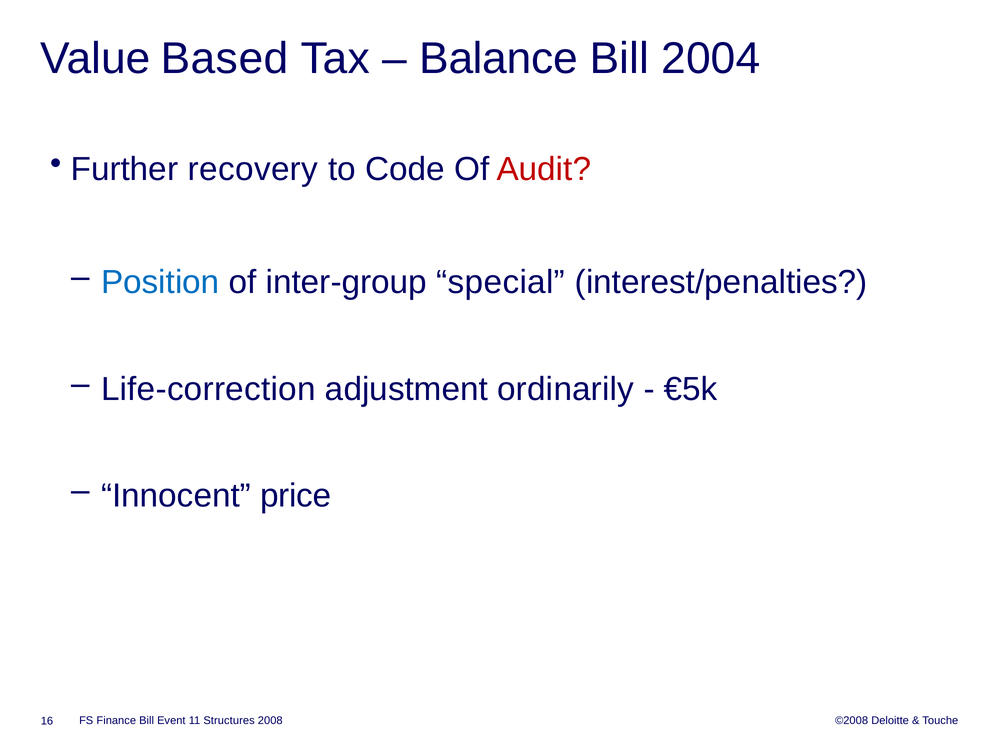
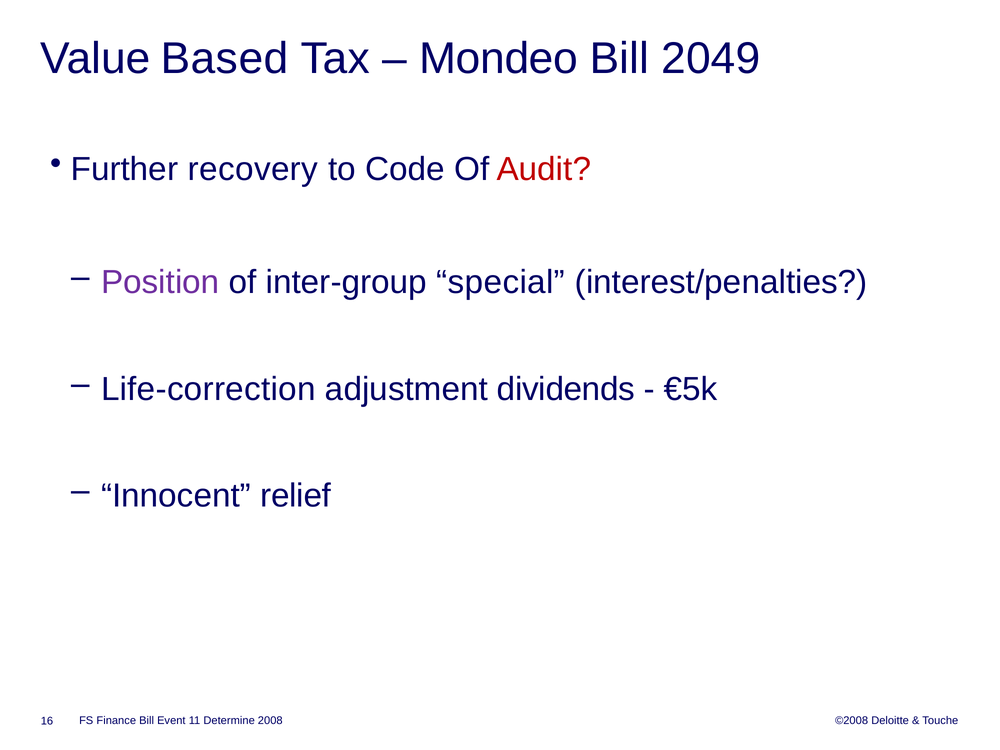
Balance: Balance -> Mondeo
2004: 2004 -> 2049
Position colour: blue -> purple
ordinarily: ordinarily -> dividends
price: price -> relief
Structures: Structures -> Determine
